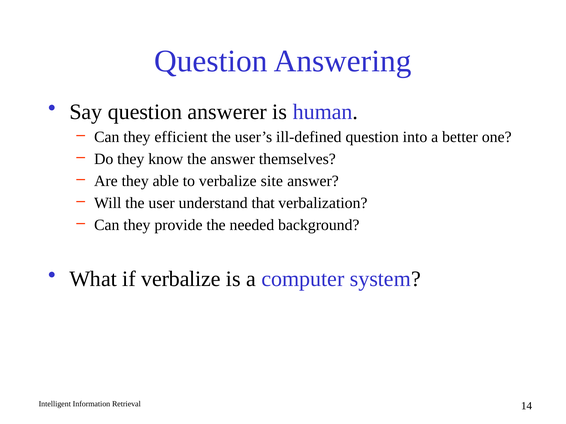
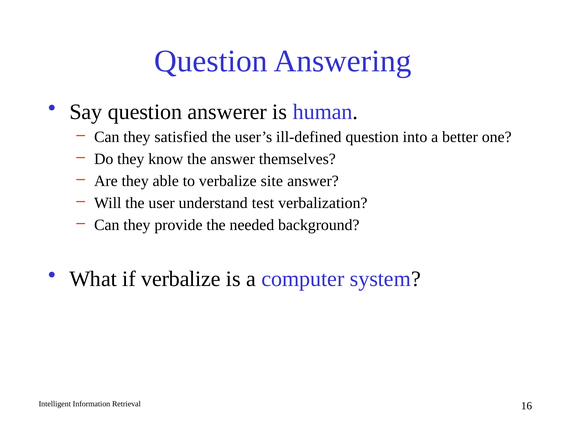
efficient: efficient -> satisfied
that: that -> test
14: 14 -> 16
